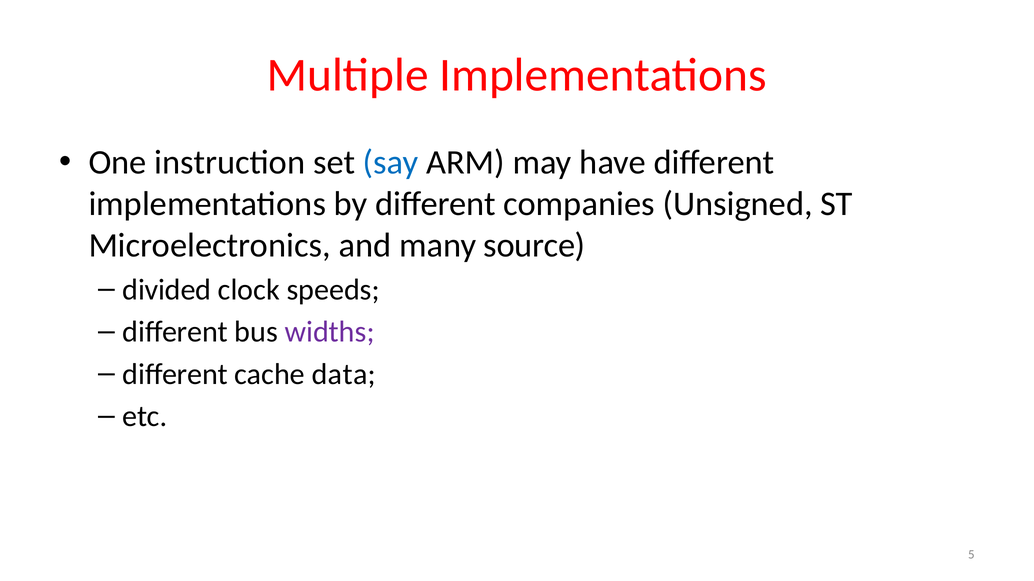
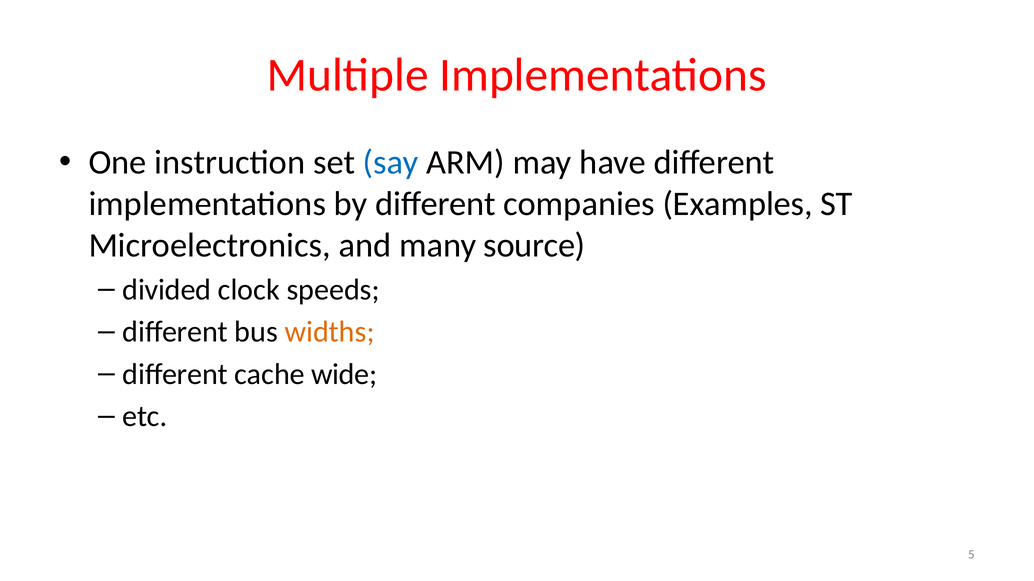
Unsigned: Unsigned -> Examples
widths colour: purple -> orange
data: data -> wide
